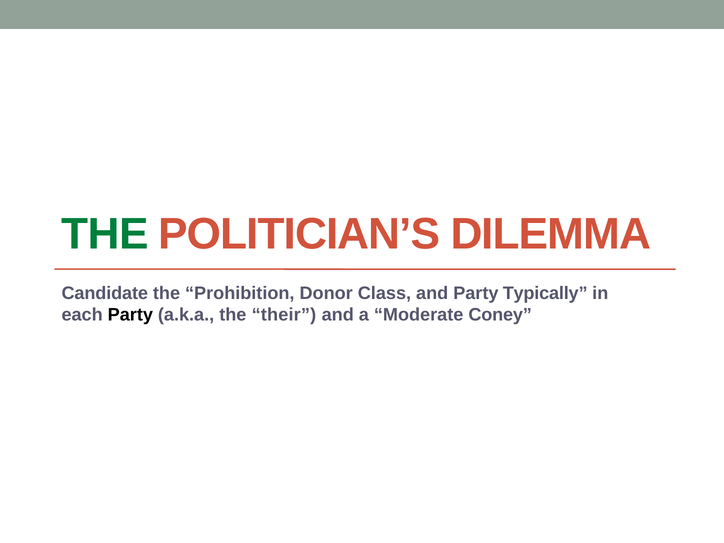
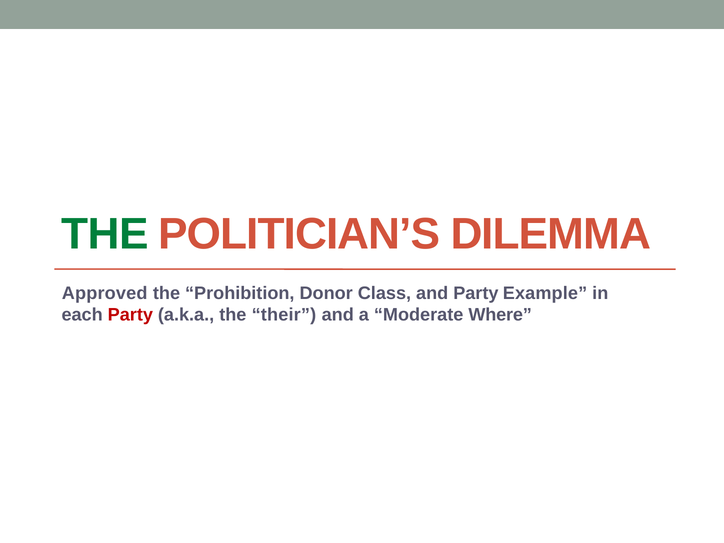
Candidate: Candidate -> Approved
Typically: Typically -> Example
Party at (130, 315) colour: black -> red
Coney: Coney -> Where
